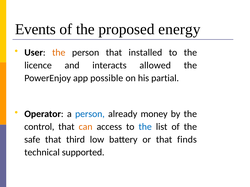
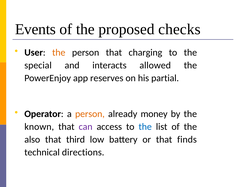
energy: energy -> checks
installed: installed -> charging
licence: licence -> special
possible: possible -> reserves
person at (90, 114) colour: blue -> orange
control: control -> known
can colour: orange -> purple
safe: safe -> also
supported: supported -> directions
